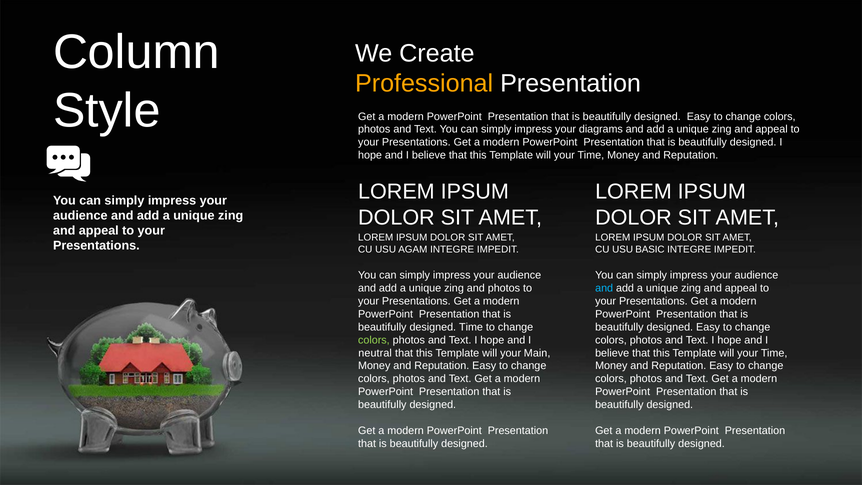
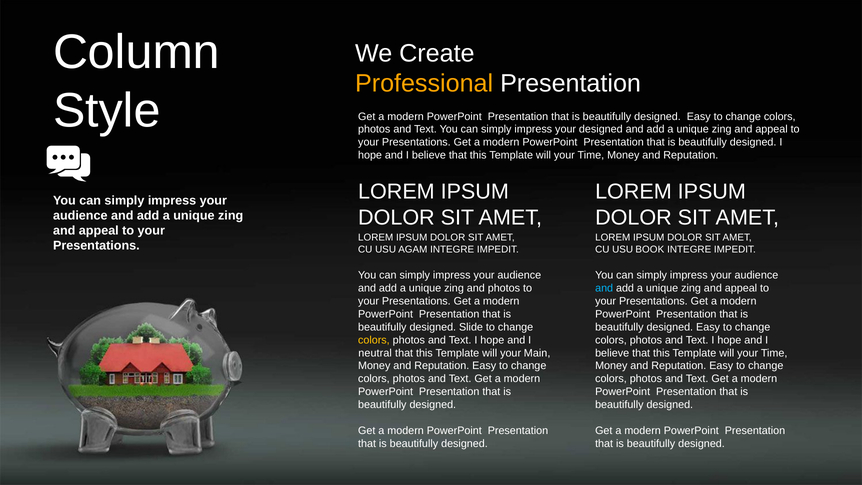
your diagrams: diagrams -> designed
BASIC: BASIC -> BOOK
designed Time: Time -> Slide
colors at (374, 340) colour: light green -> yellow
